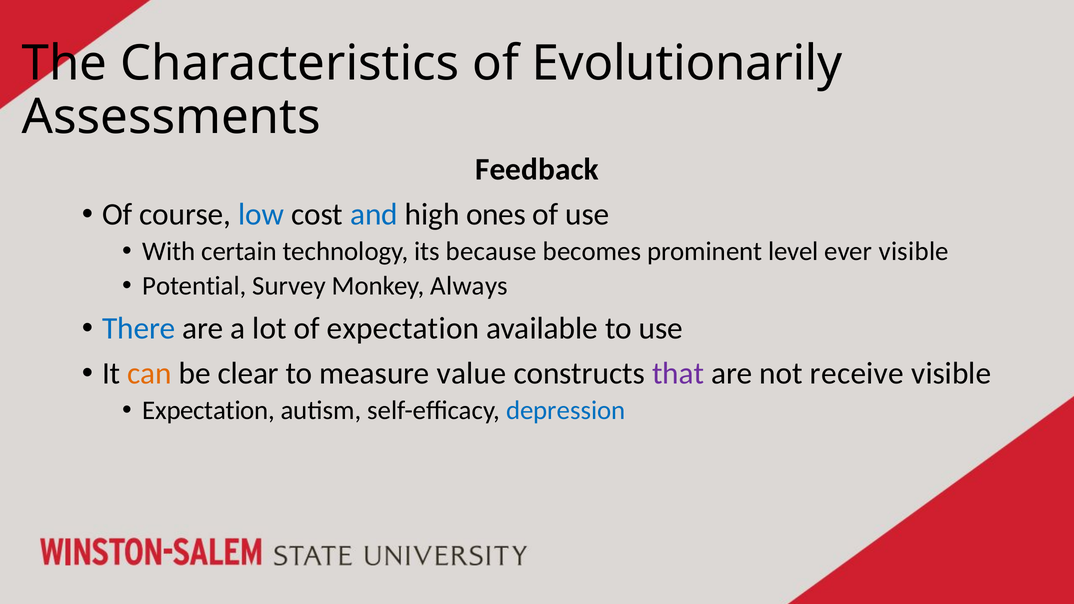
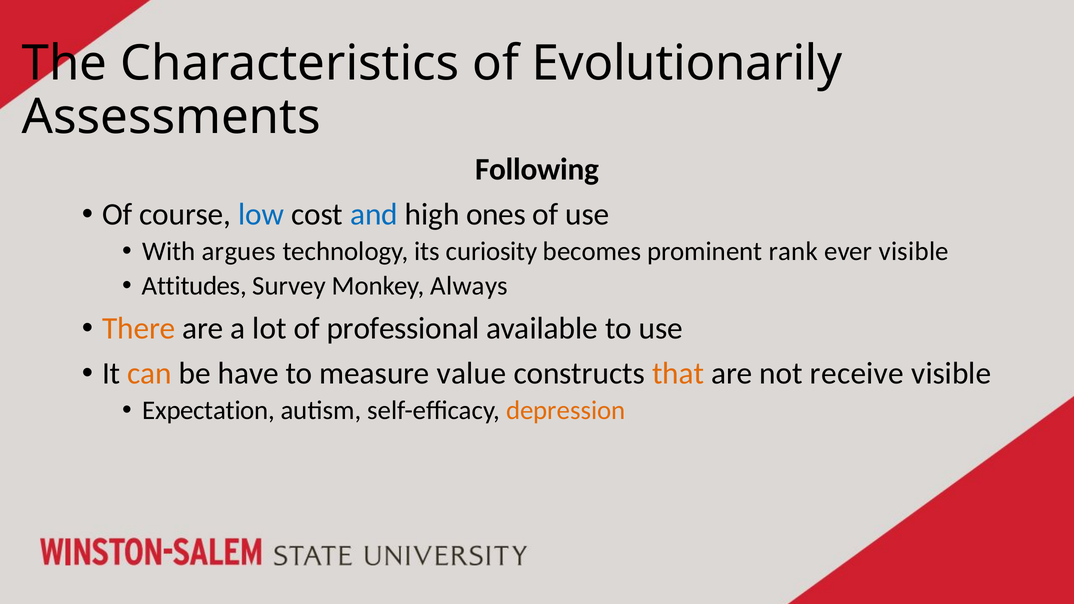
Feedback: Feedback -> Following
certain: certain -> argues
because: because -> curiosity
level: level -> rank
Potential: Potential -> Attitudes
There colour: blue -> orange
of expectation: expectation -> professional
clear: clear -> have
that colour: purple -> orange
depression colour: blue -> orange
